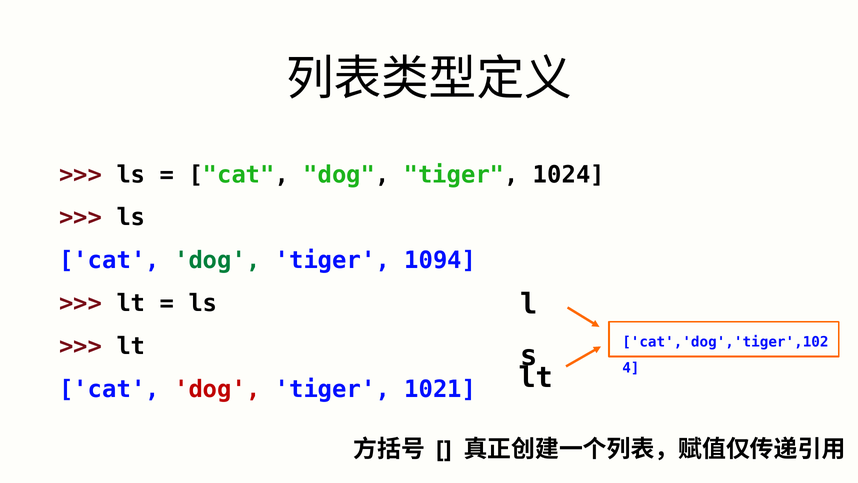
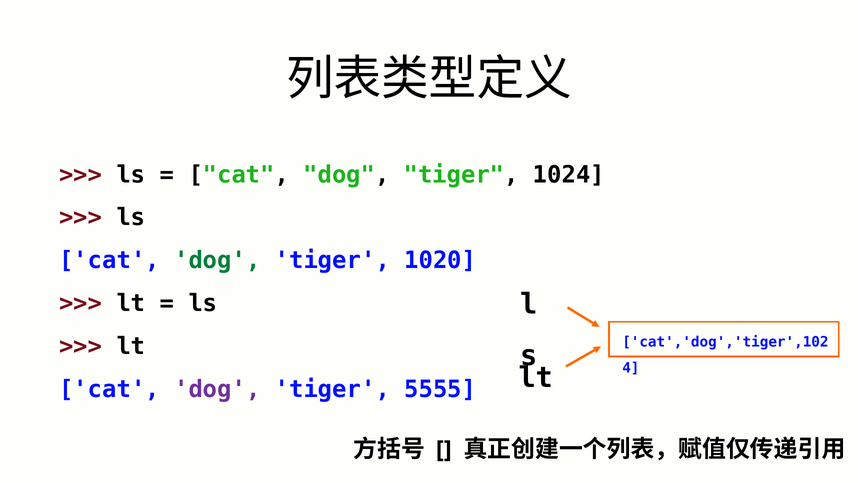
1094: 1094 -> 1020
dog at (217, 389) colour: red -> purple
1021: 1021 -> 5555
